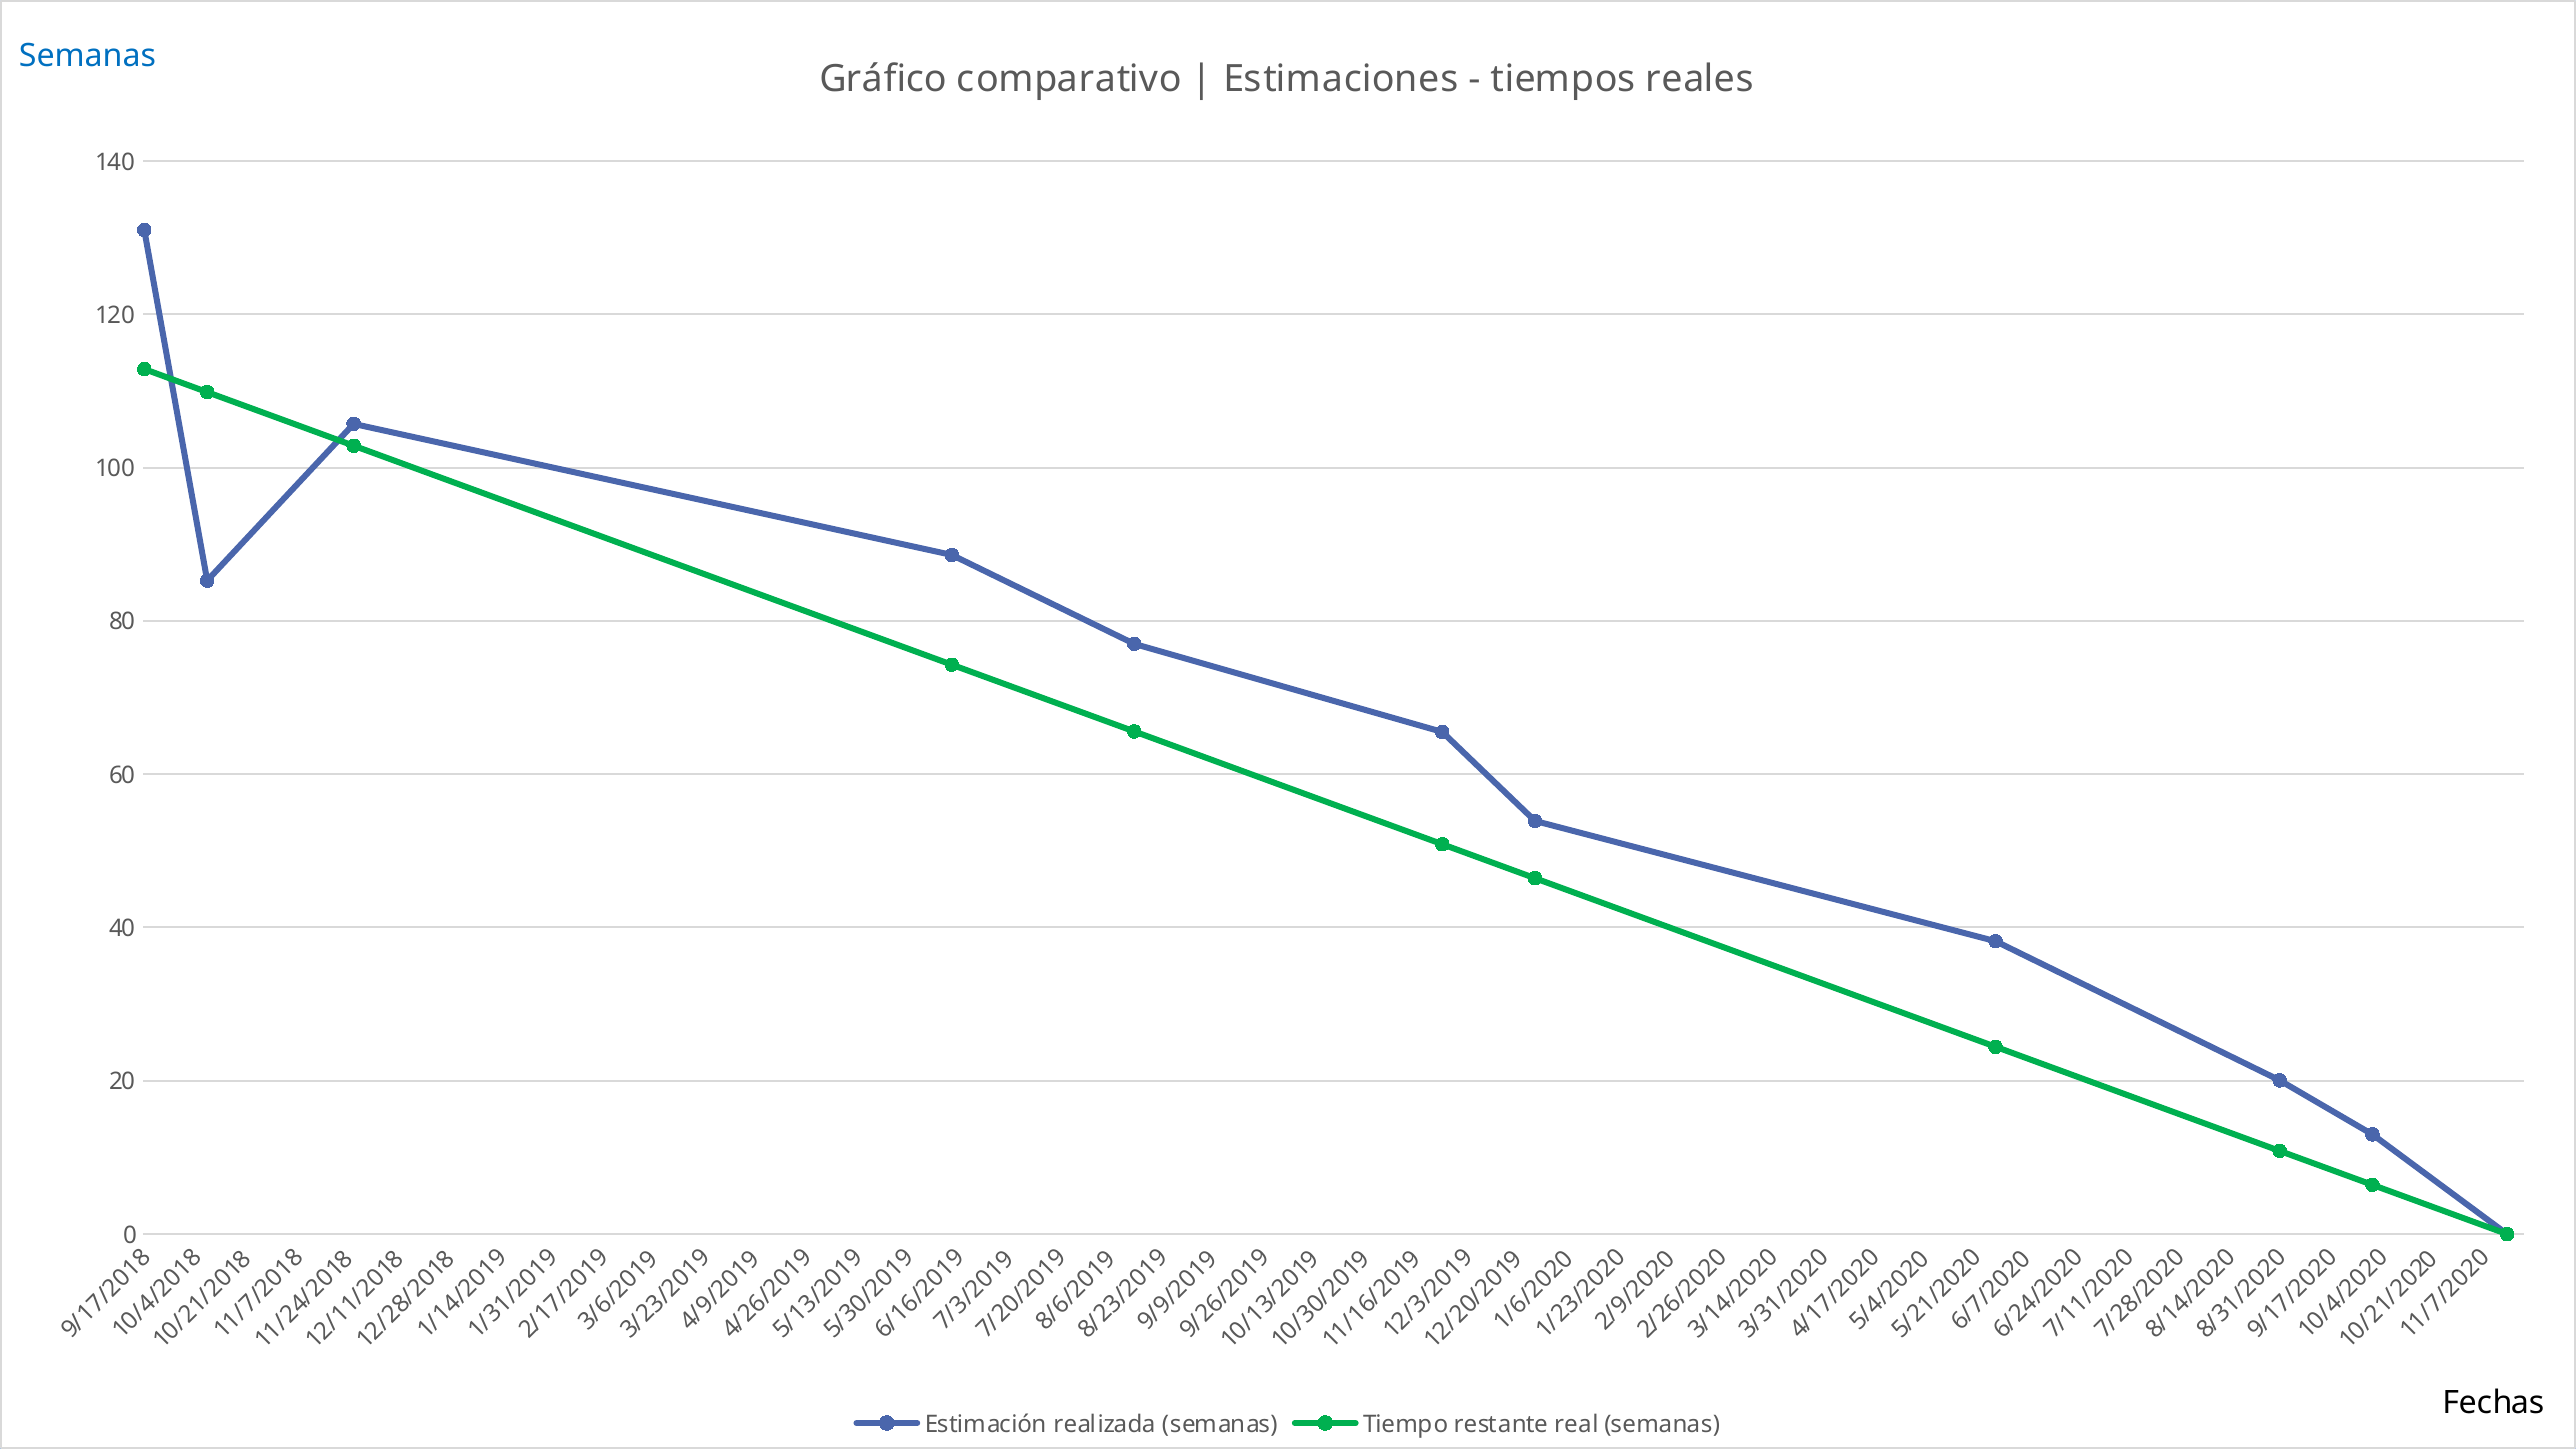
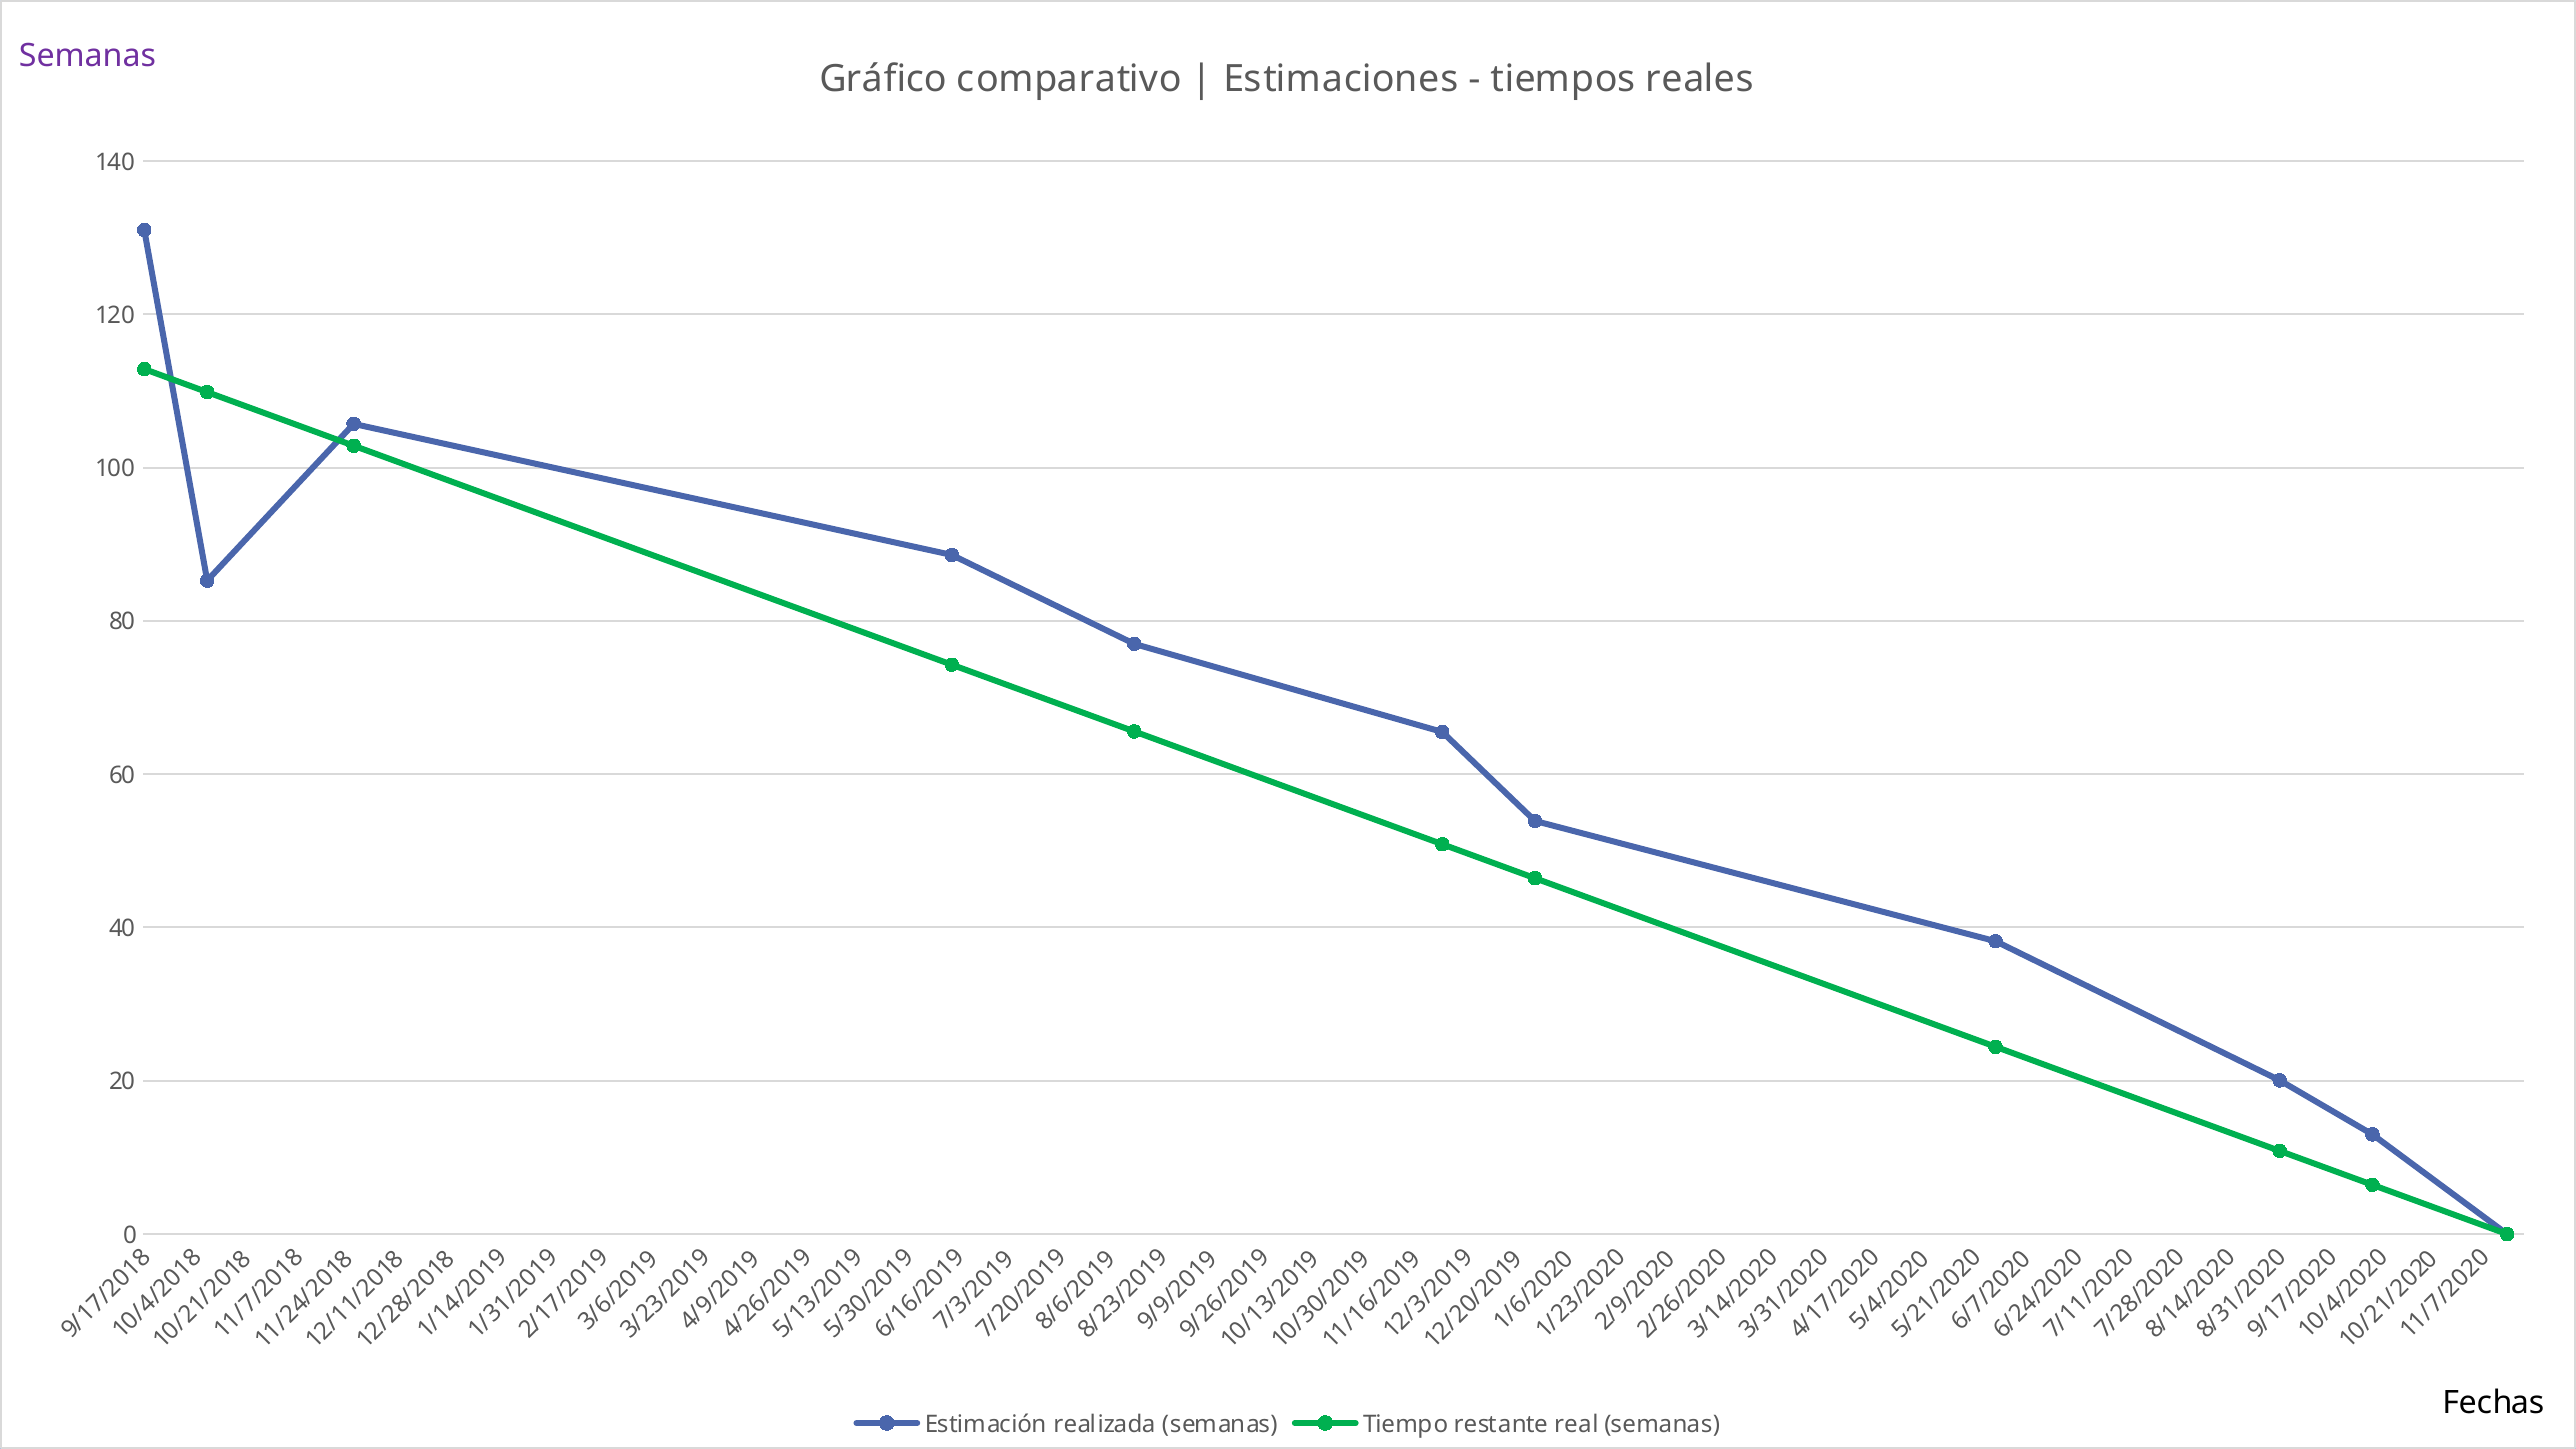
Semanas at (87, 56) colour: blue -> purple
